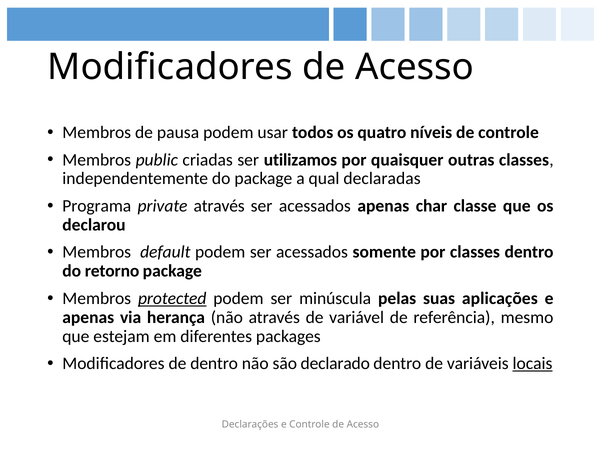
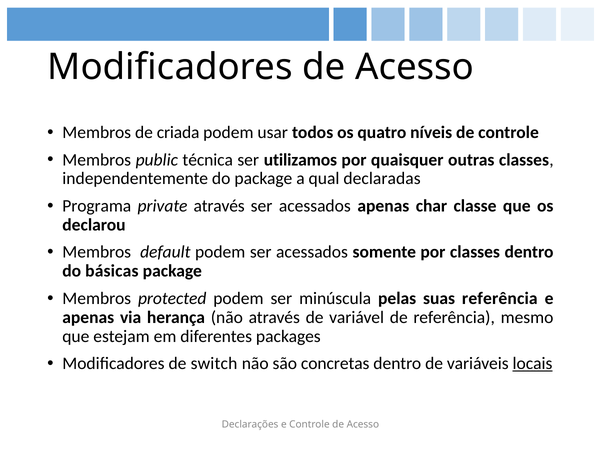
pausa: pausa -> criada
criadas: criadas -> técnica
retorno: retorno -> básicas
protected underline: present -> none
suas aplicações: aplicações -> referência
de dentro: dentro -> switch
declarado: declarado -> concretas
